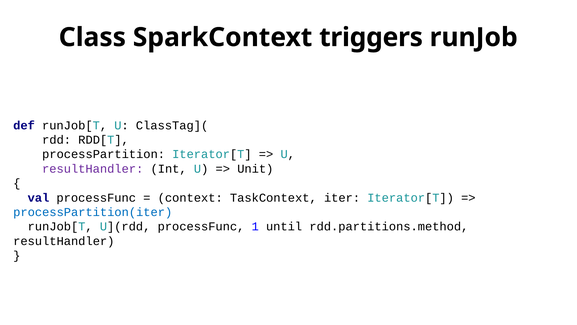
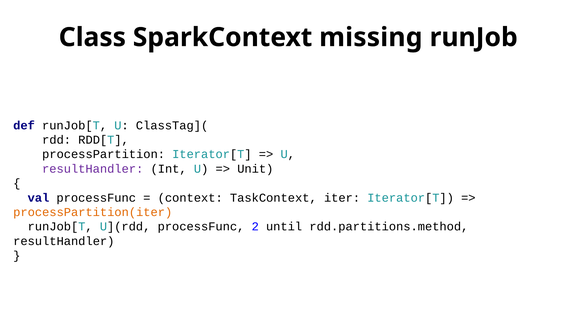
triggers: triggers -> missing
processPartition(iter colour: blue -> orange
1: 1 -> 2
